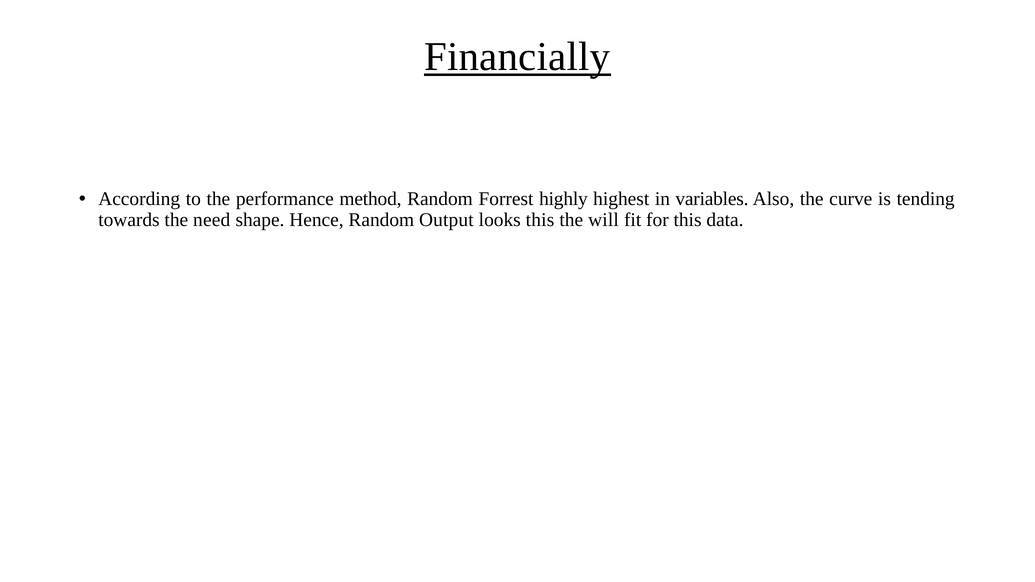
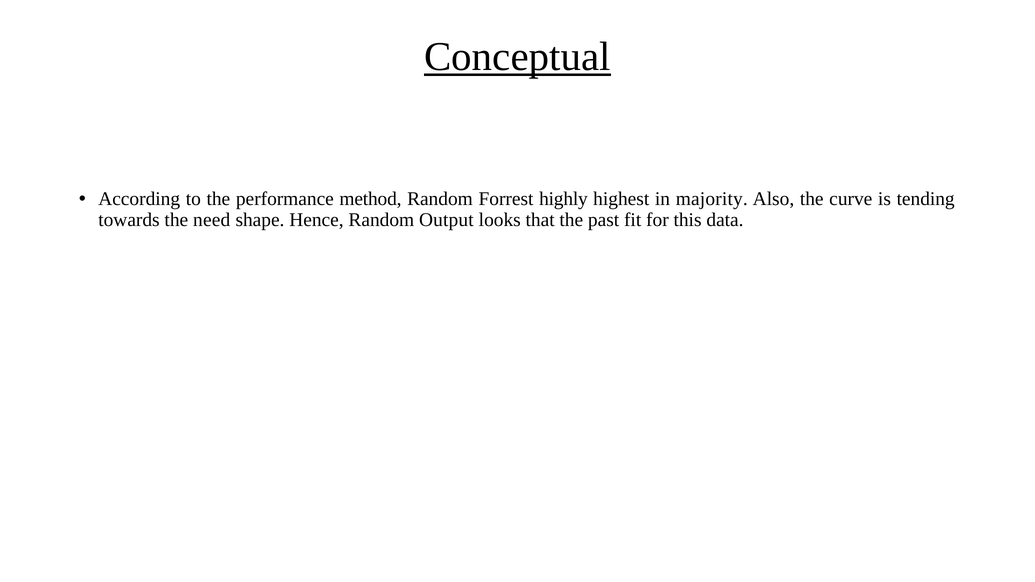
Financially: Financially -> Conceptual
variables: variables -> majority
looks this: this -> that
will: will -> past
